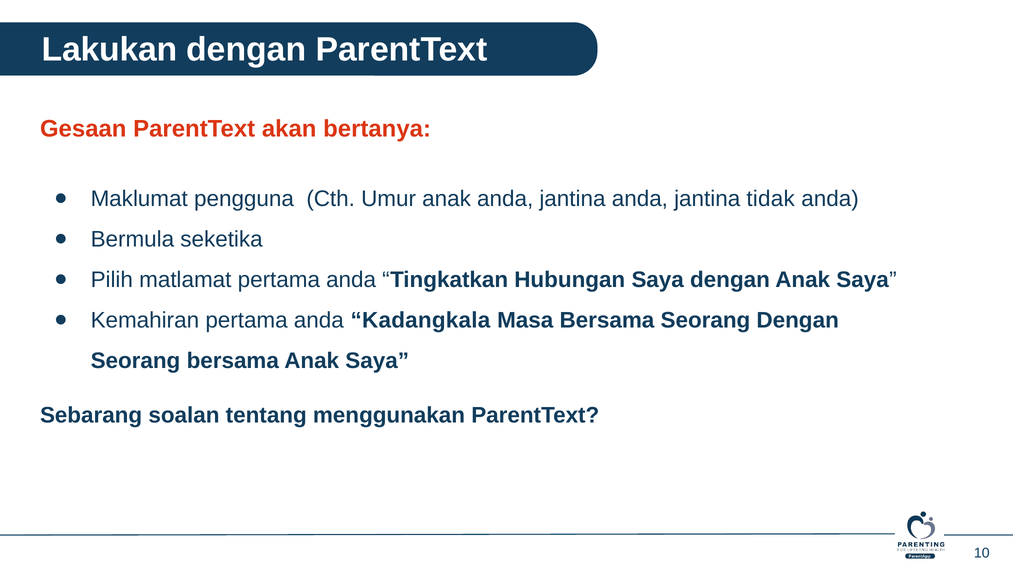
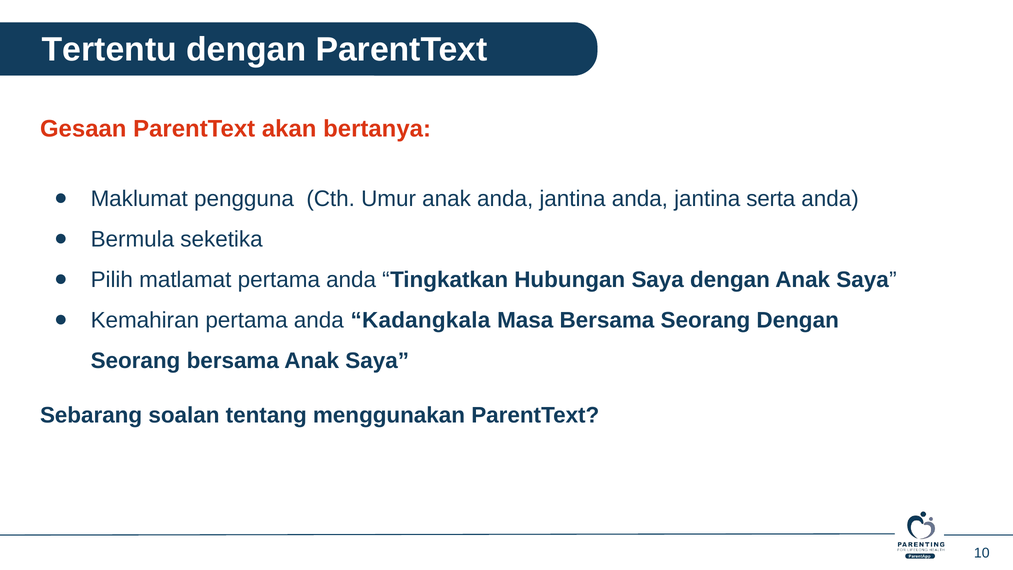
Lakukan: Lakukan -> Tertentu
tidak: tidak -> serta
